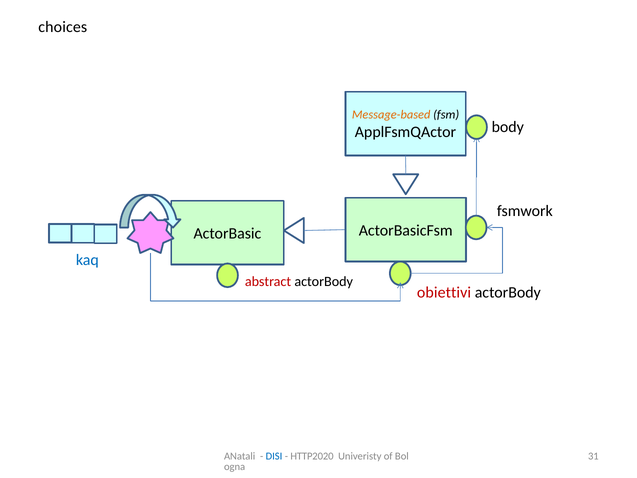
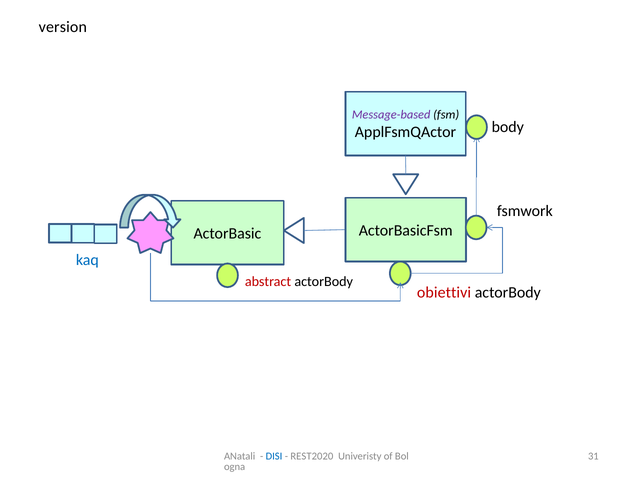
choices: choices -> version
Message-based colour: orange -> purple
HTTP2020: HTTP2020 -> REST2020
